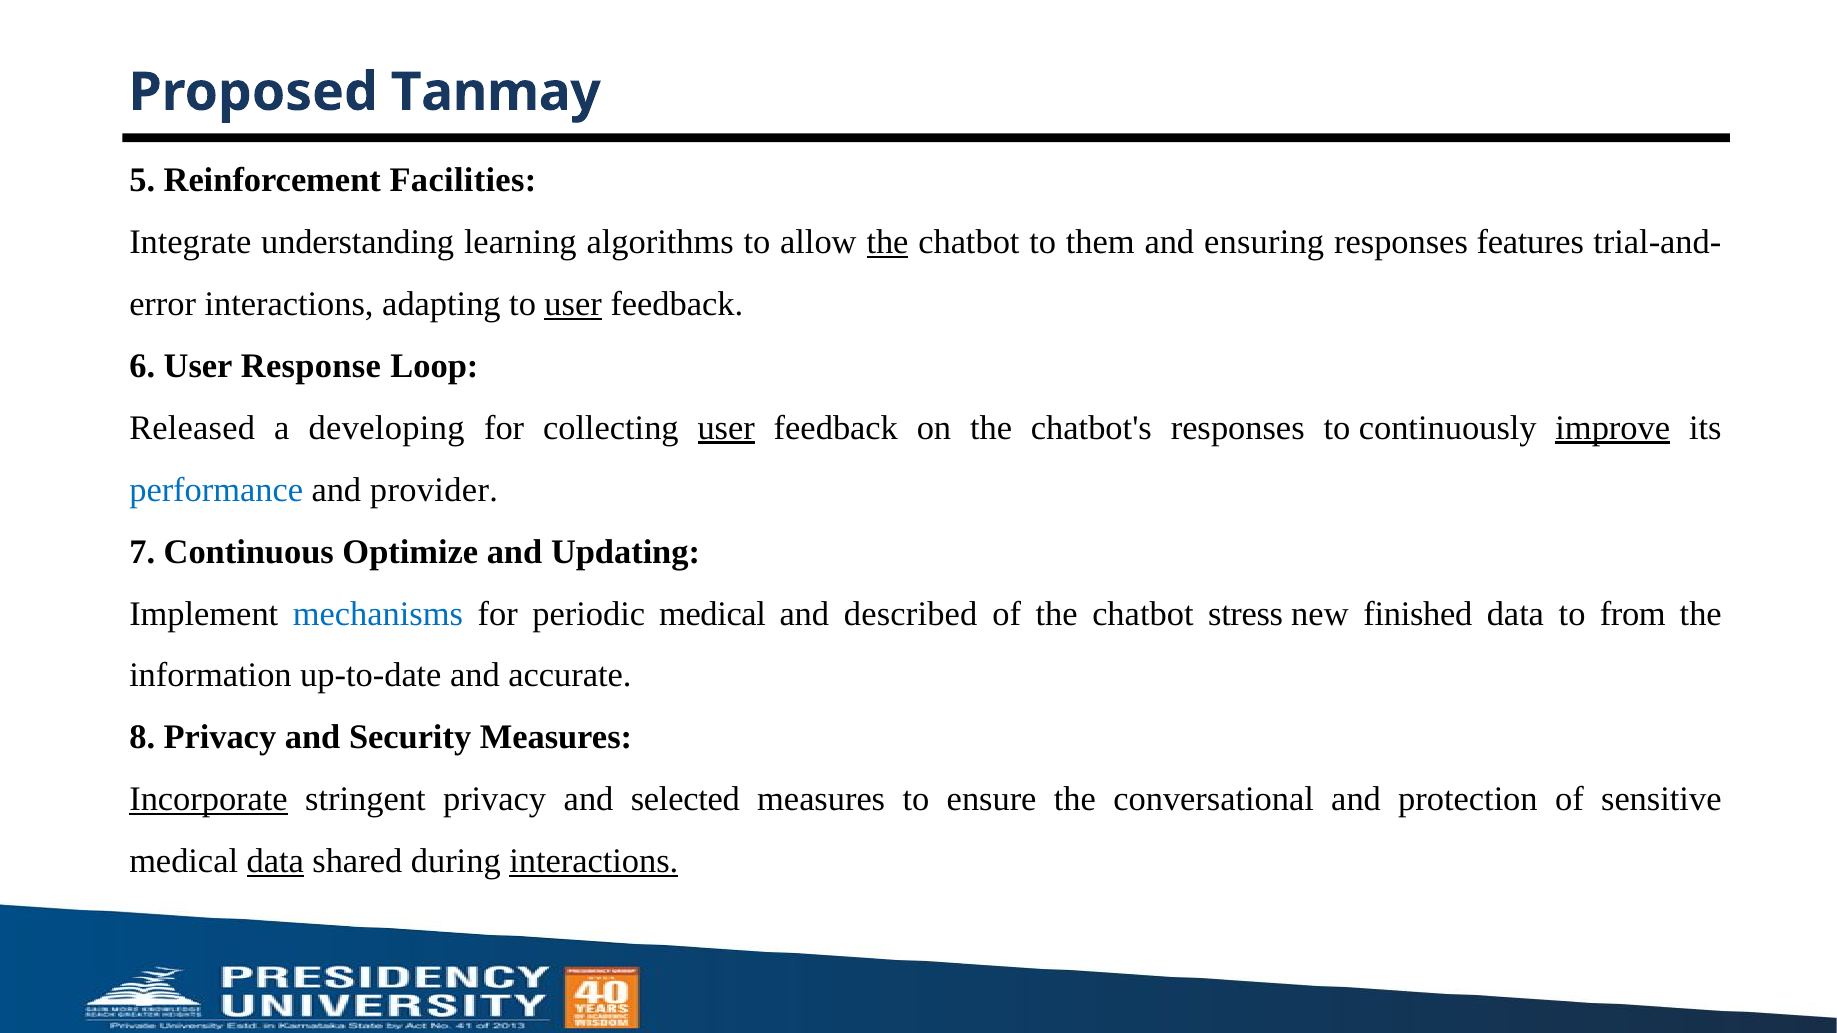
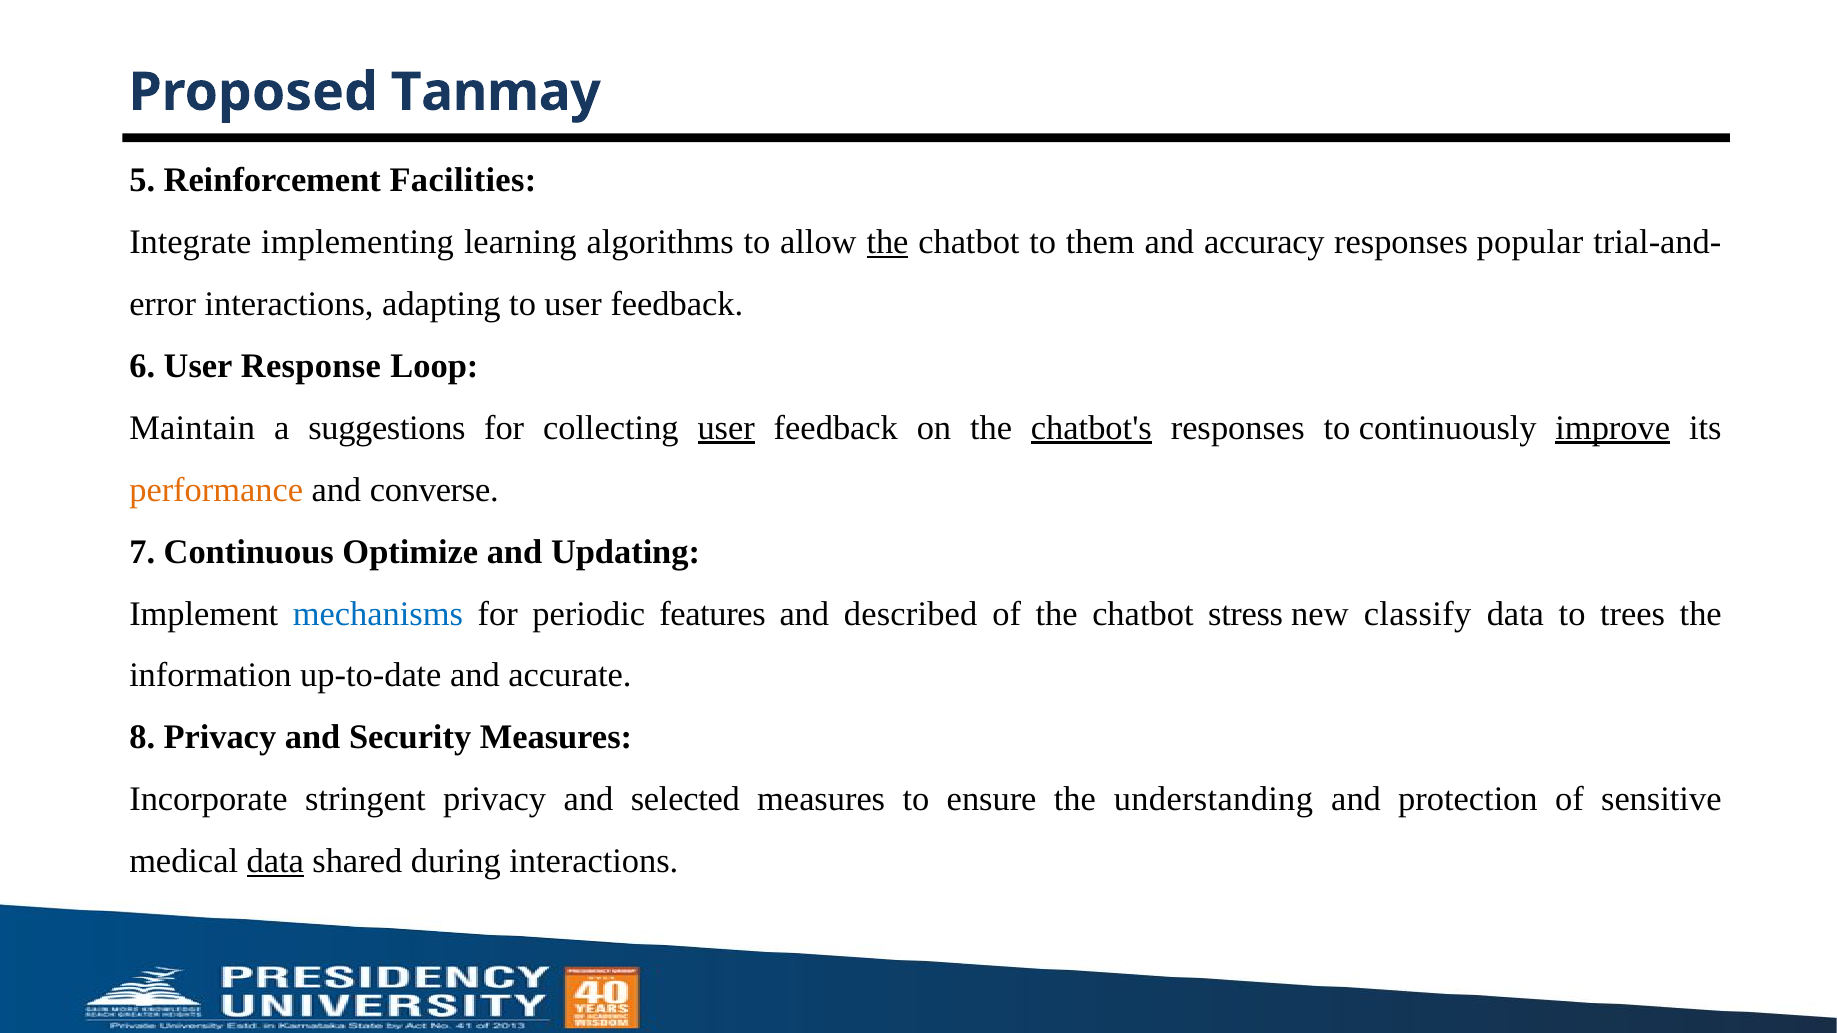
understanding: understanding -> implementing
ensuring: ensuring -> accuracy
features: features -> popular
user at (573, 304) underline: present -> none
Released: Released -> Maintain
developing: developing -> suggestions
chatbot's underline: none -> present
performance colour: blue -> orange
provider: provider -> converse
periodic medical: medical -> features
finished: finished -> classify
from: from -> trees
Incorporate underline: present -> none
conversational: conversational -> understanding
interactions at (594, 862) underline: present -> none
